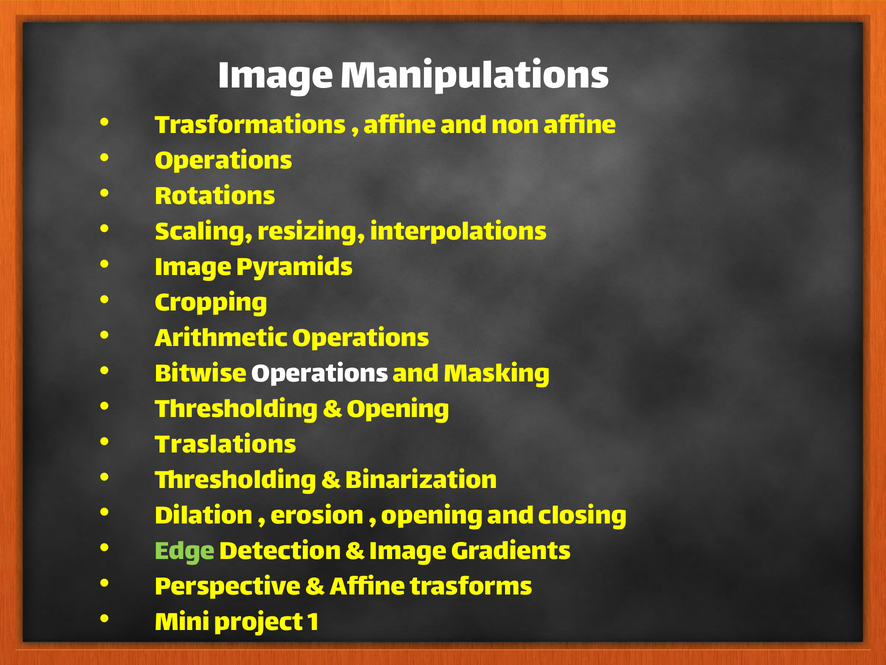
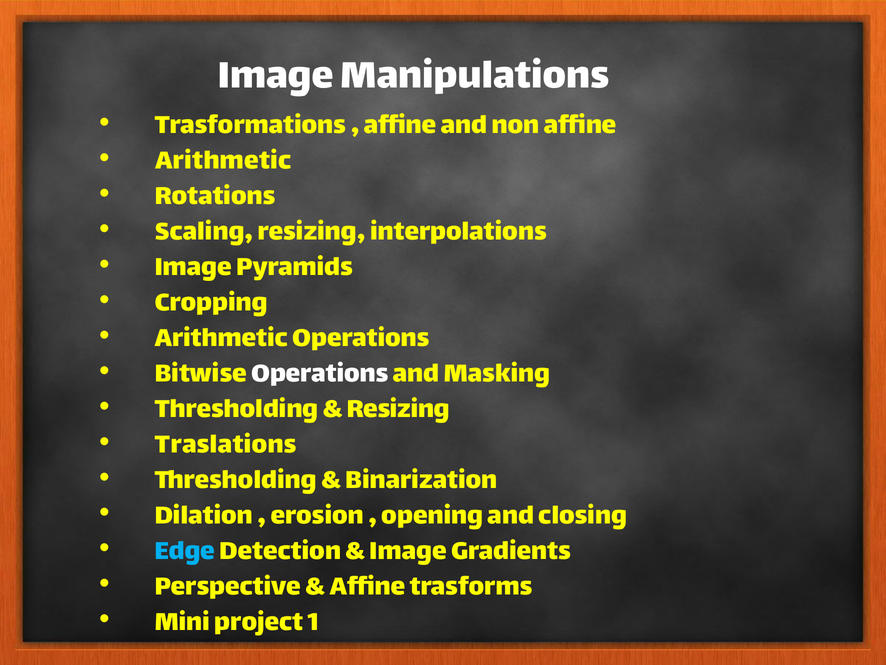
Operations at (223, 159): Operations -> Arithmetic
Opening at (398, 407): Opening -> Resizing
Edge colour: light green -> light blue
